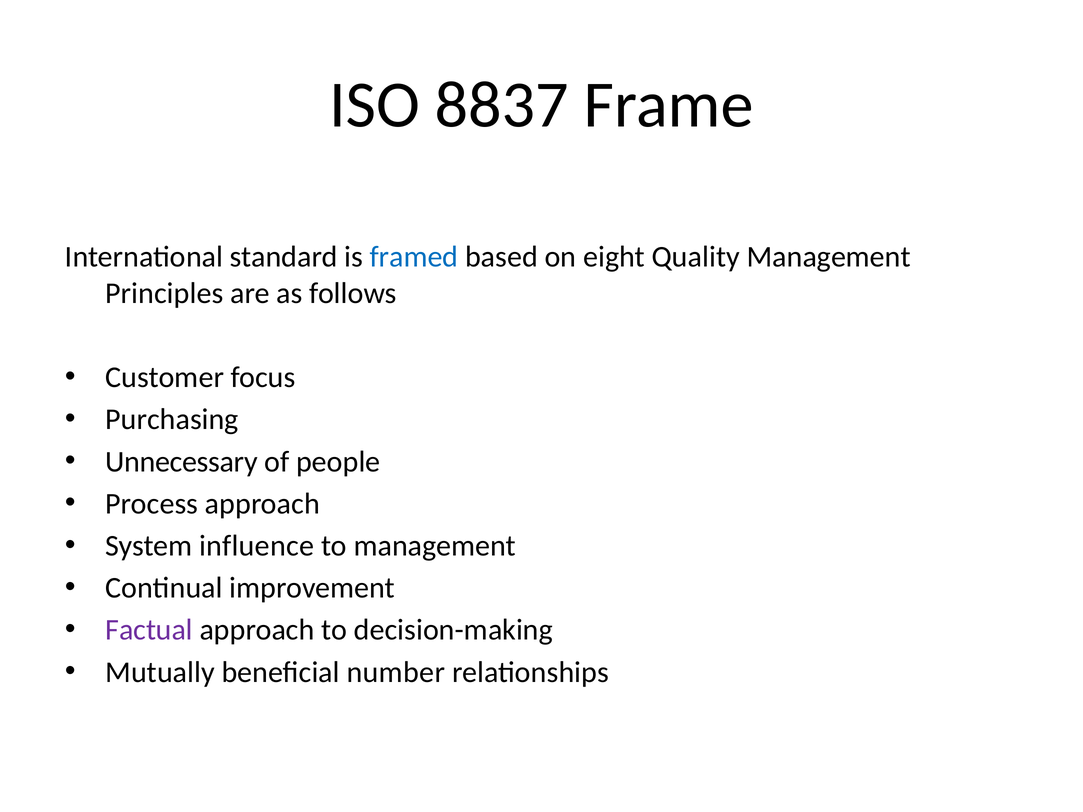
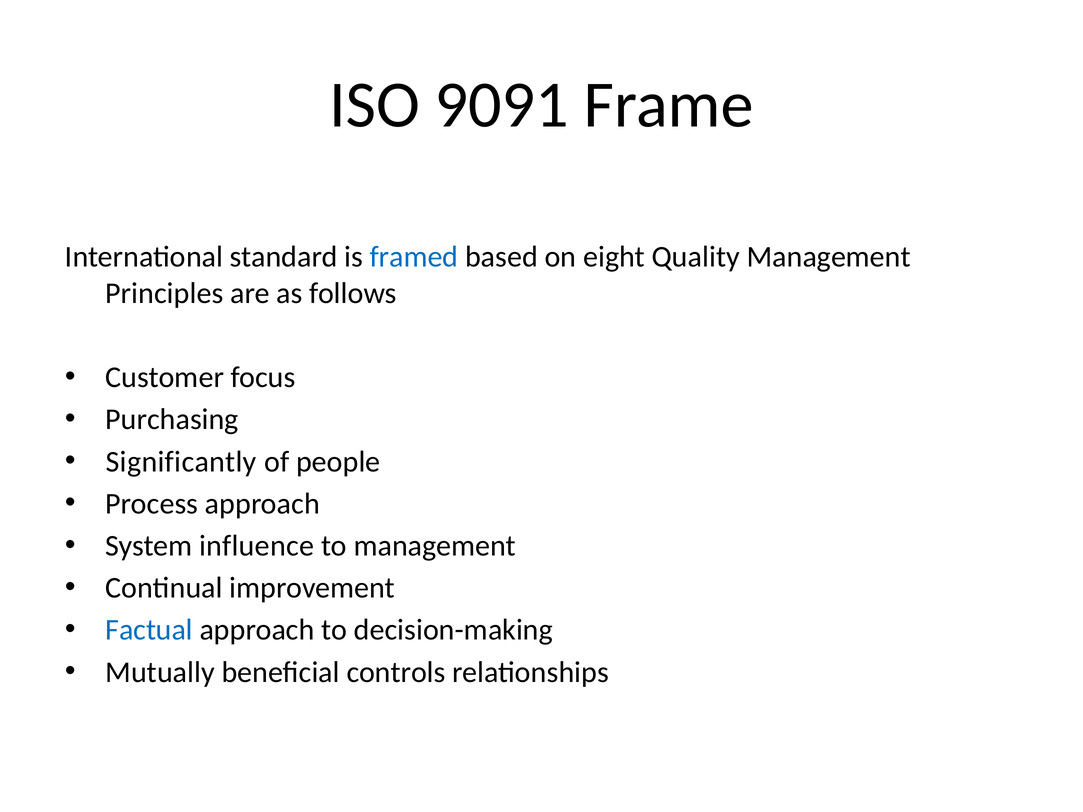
8837: 8837 -> 9091
Unnecessary: Unnecessary -> Significantly
Factual colour: purple -> blue
number: number -> controls
